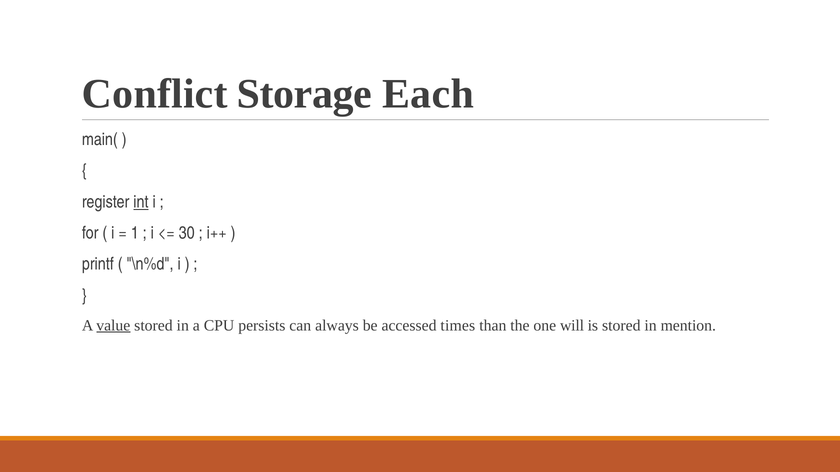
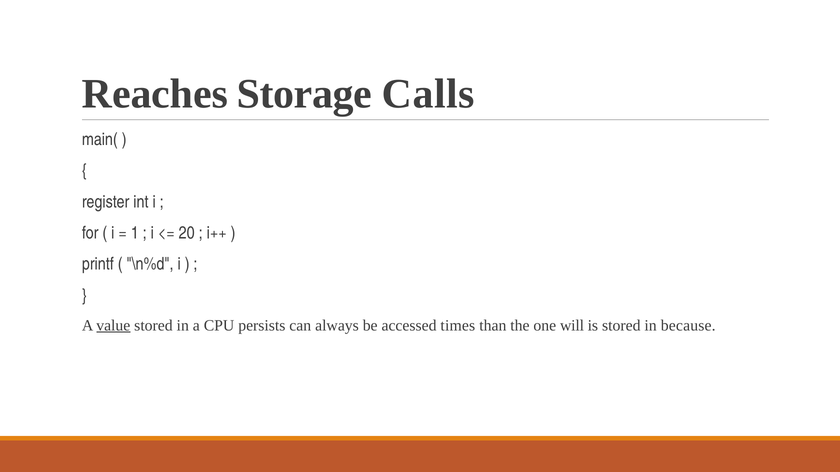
Conflict: Conflict -> Reaches
Each: Each -> Calls
int underline: present -> none
30: 30 -> 20
mention: mention -> because
